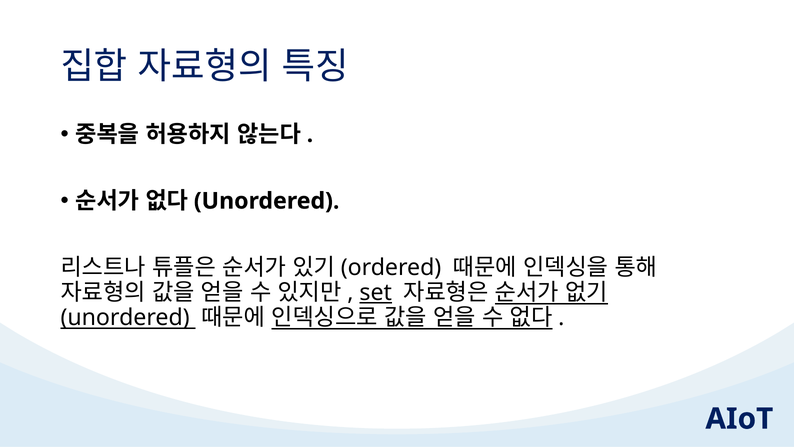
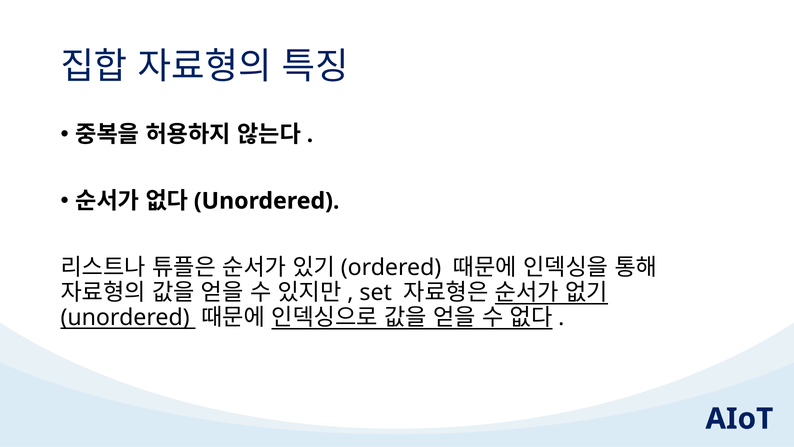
set underline: present -> none
